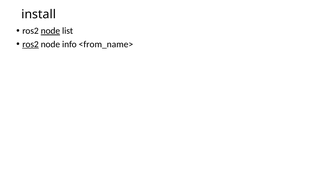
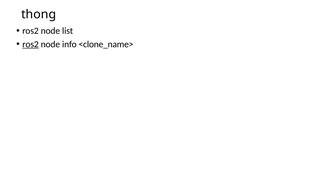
install: install -> thong
node at (50, 31) underline: present -> none
<from_name>: <from_name> -> <clone_name>
